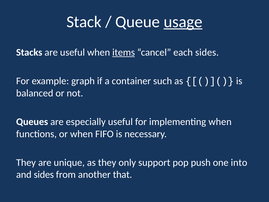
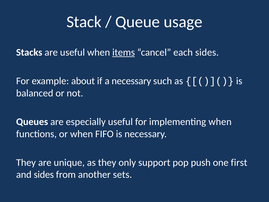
usage underline: present -> none
graph: graph -> about
a container: container -> necessary
into: into -> first
that: that -> sets
